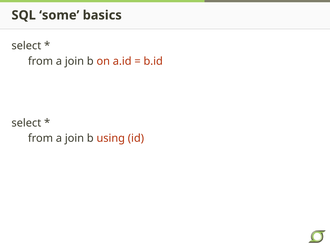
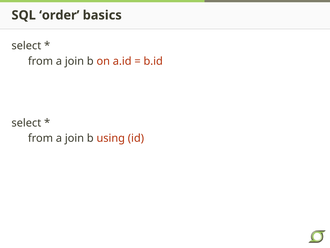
some: some -> order
